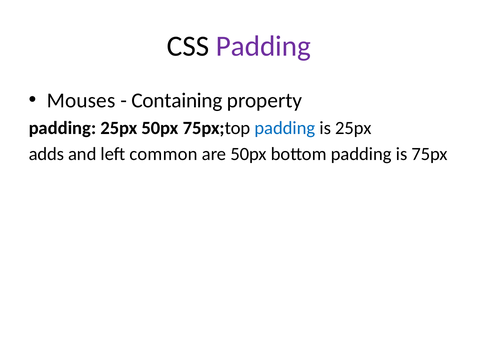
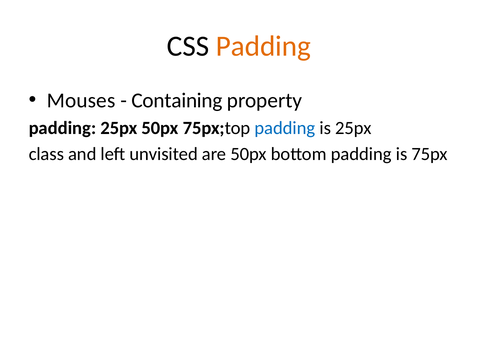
Padding at (263, 46) colour: purple -> orange
adds: adds -> class
common: common -> unvisited
